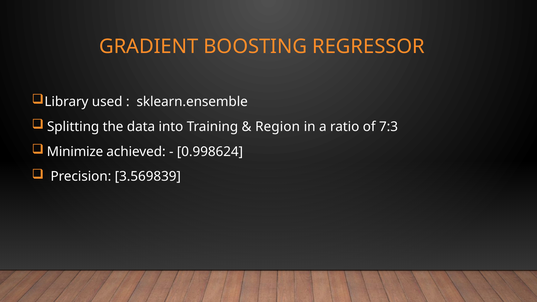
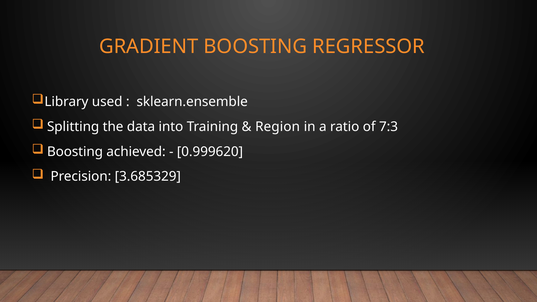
Minimize at (75, 152): Minimize -> Boosting
0.998624: 0.998624 -> 0.999620
3.569839: 3.569839 -> 3.685329
